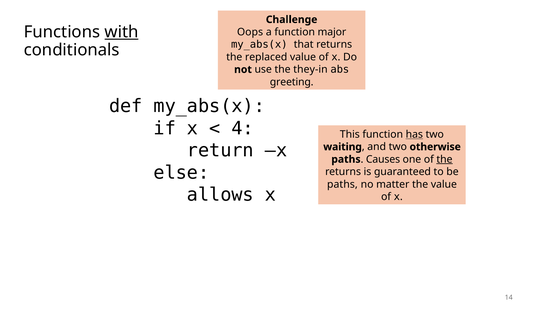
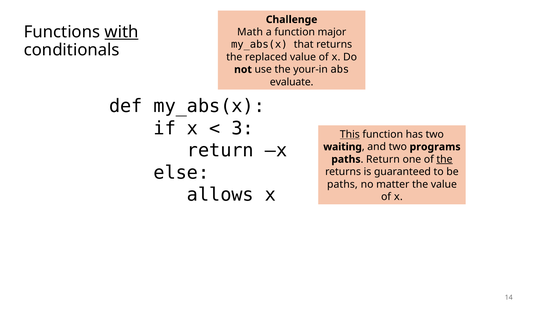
Oops: Oops -> Math
they-in: they-in -> your-in
greeting: greeting -> evaluate
4: 4 -> 3
This underline: none -> present
has underline: present -> none
otherwise: otherwise -> programs
Causes at (383, 159): Causes -> Return
